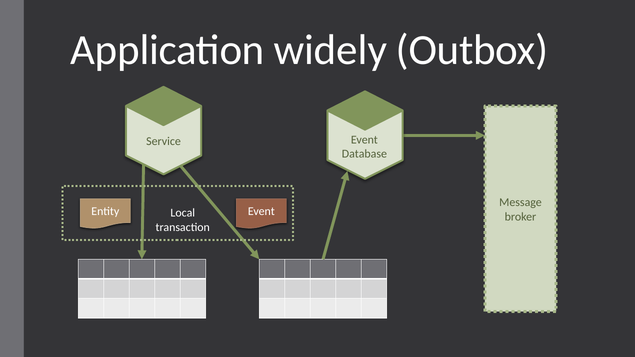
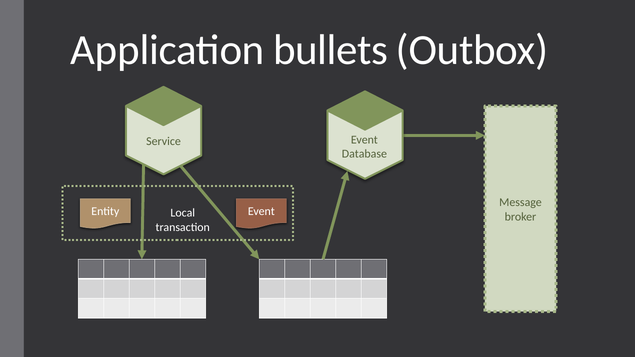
widely: widely -> bullets
